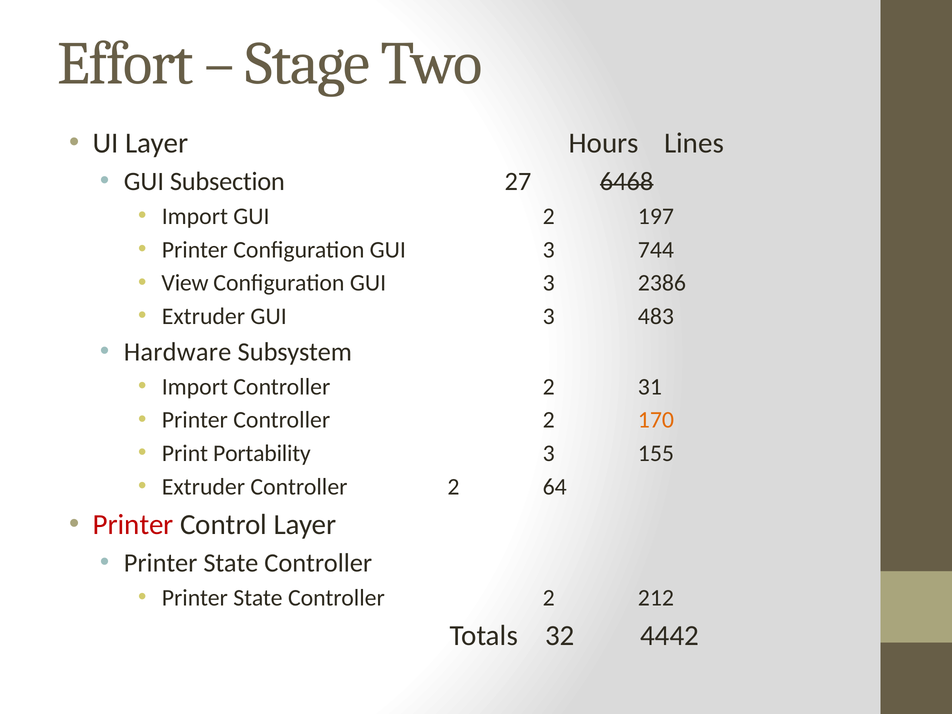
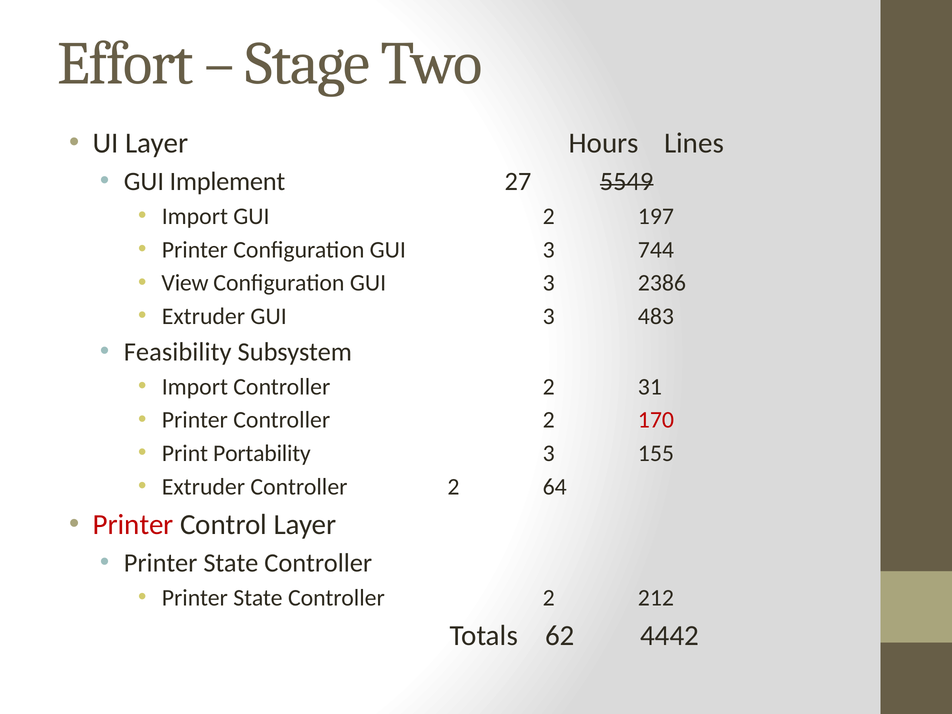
Subsection: Subsection -> Implement
6468: 6468 -> 5549
Hardware: Hardware -> Feasibility
170 colour: orange -> red
32: 32 -> 62
